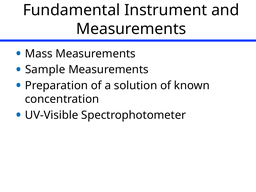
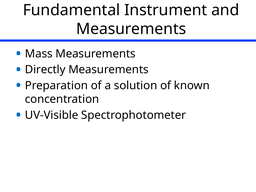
Sample: Sample -> Directly
